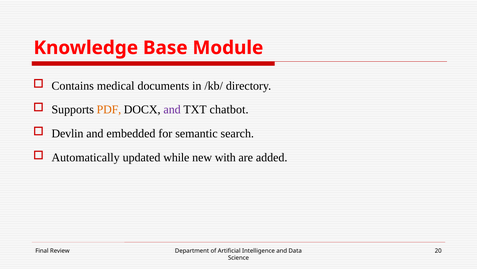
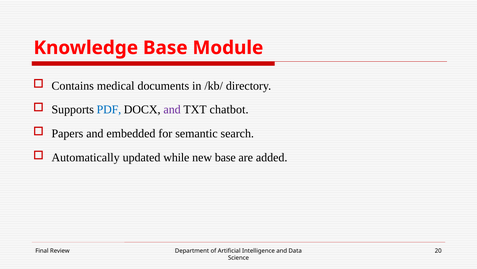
PDF colour: orange -> blue
Devlin: Devlin -> Papers
new with: with -> base
